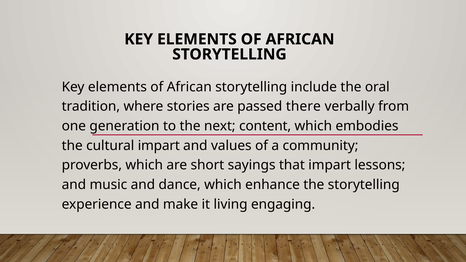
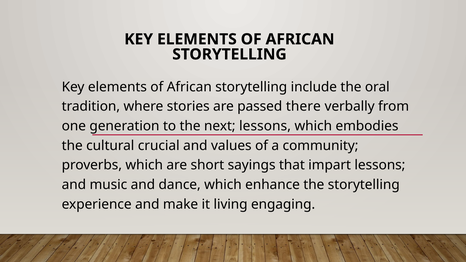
next content: content -> lessons
cultural impart: impart -> crucial
